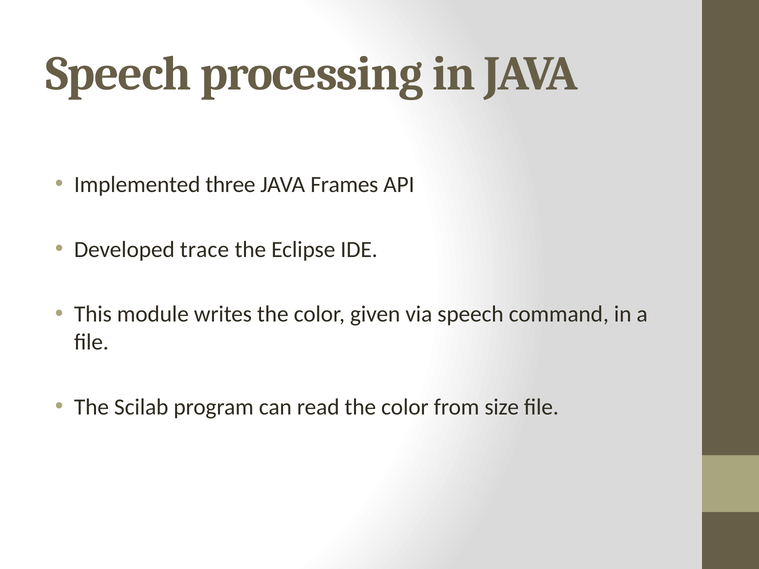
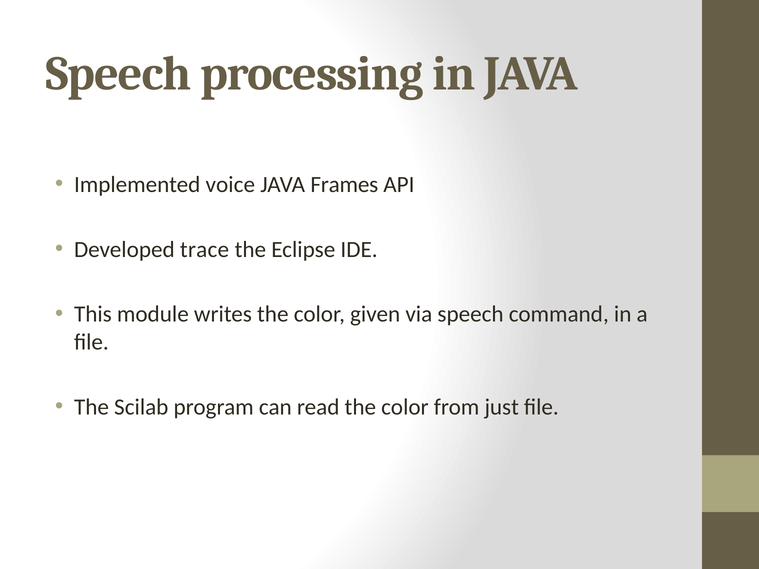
three: three -> voice
size: size -> just
